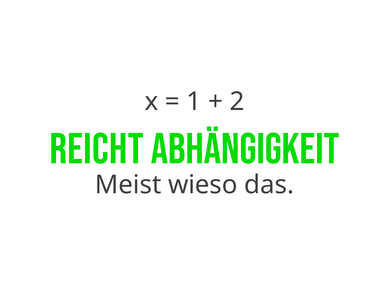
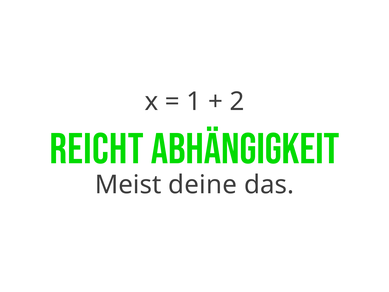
wieso: wieso -> deine
